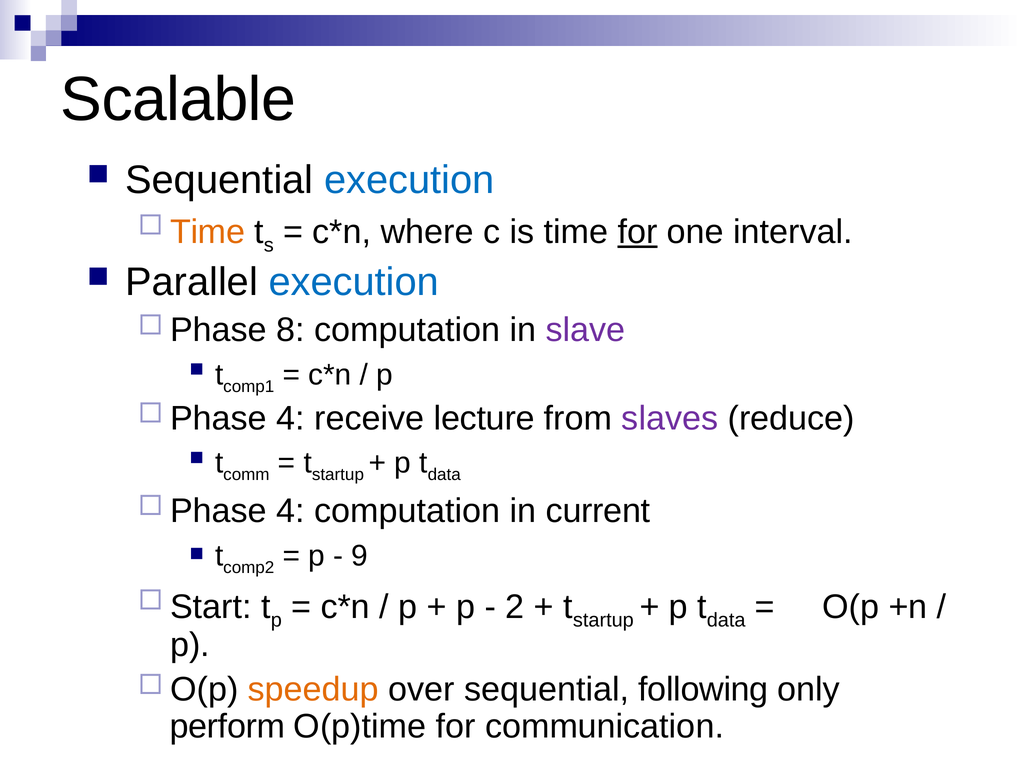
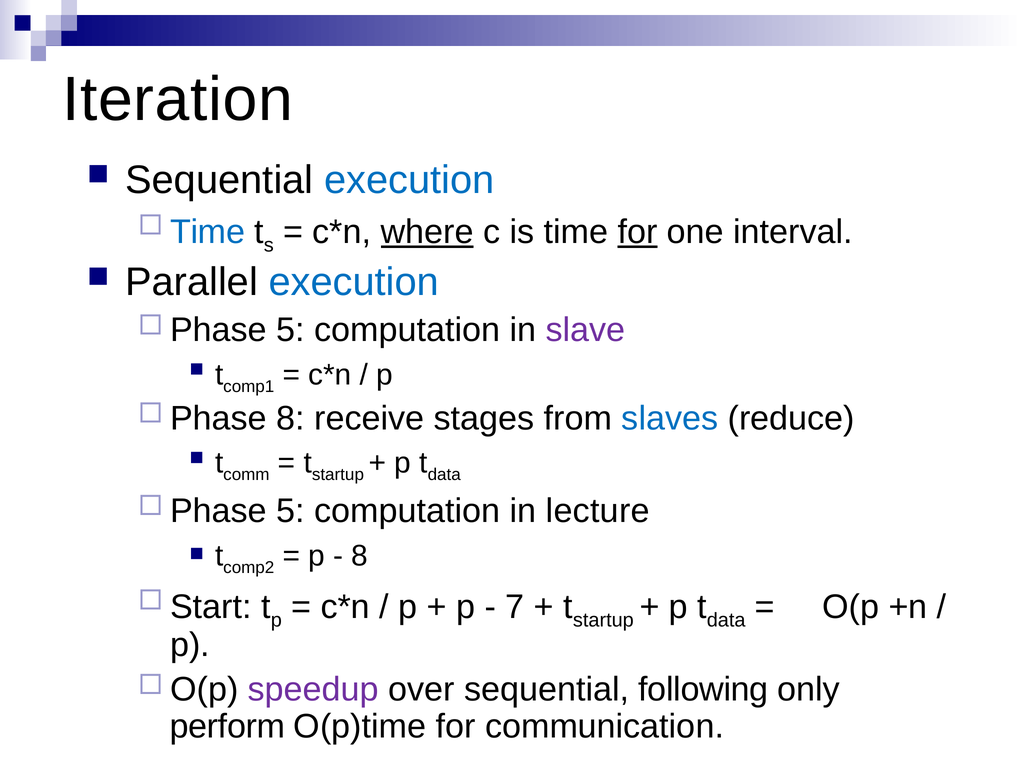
Scalable: Scalable -> Iteration
Time at (208, 232) colour: orange -> blue
where underline: none -> present
8 at (291, 330): 8 -> 5
4 at (291, 418): 4 -> 8
lecture: lecture -> stages
slaves colour: purple -> blue
4 at (291, 511): 4 -> 5
current: current -> lecture
9 at (360, 556): 9 -> 8
2: 2 -> 7
speedup colour: orange -> purple
